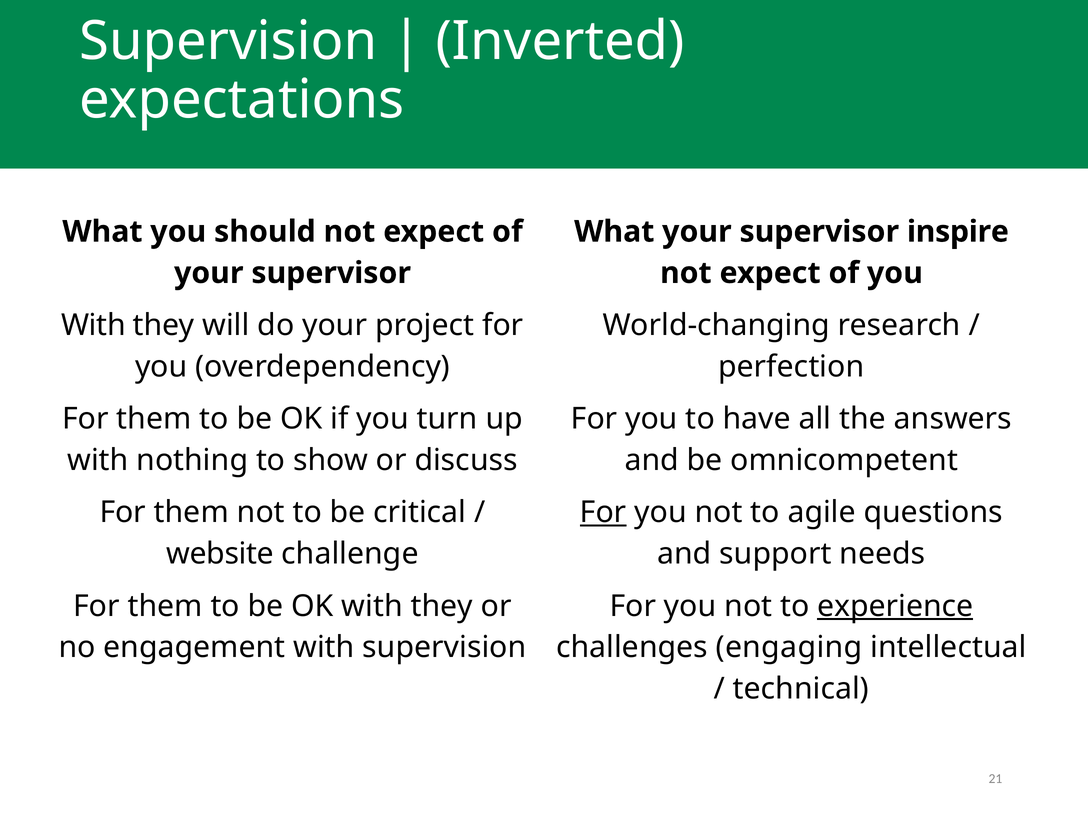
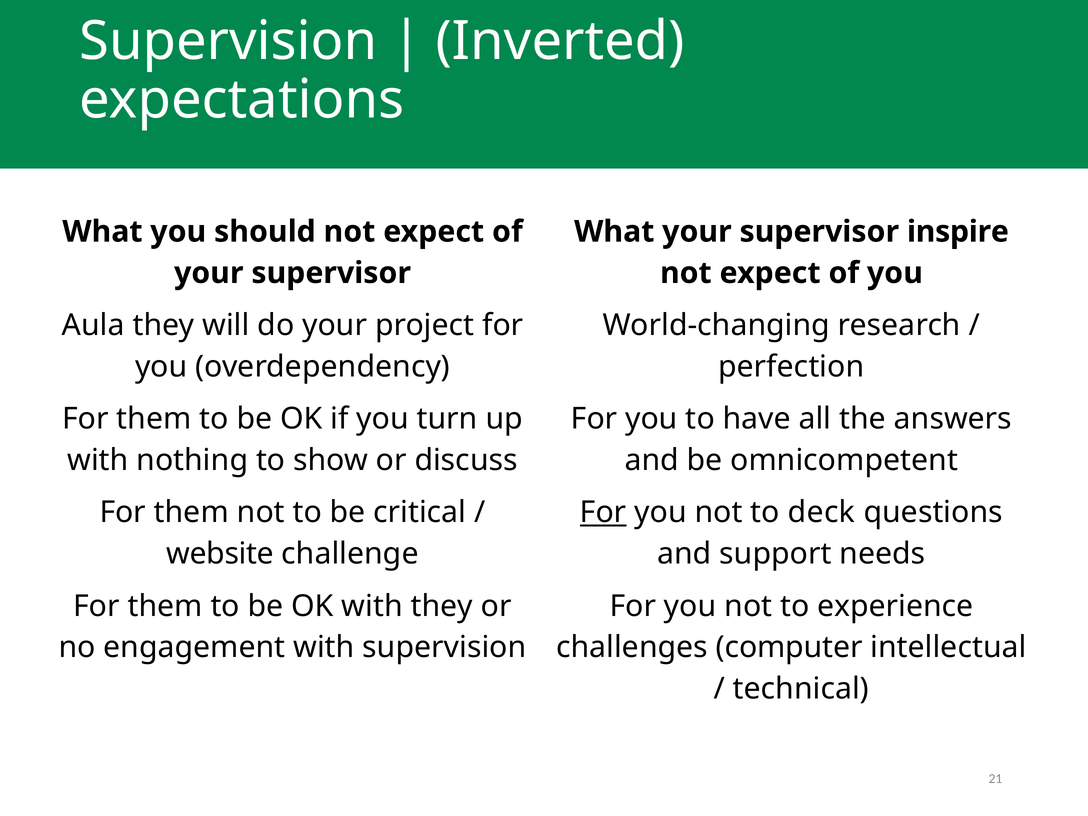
With at (93, 325): With -> Aula
agile: agile -> deck
experience underline: present -> none
engaging: engaging -> computer
